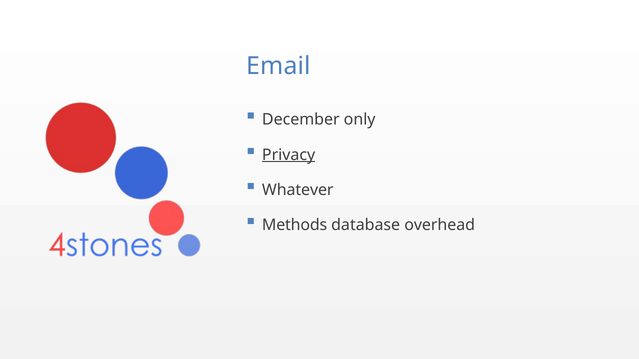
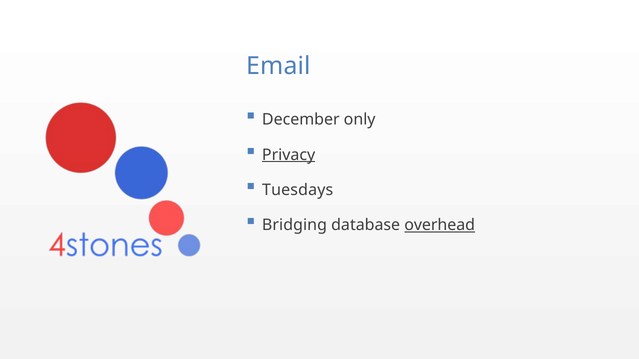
Whatever: Whatever -> Tuesdays
Methods: Methods -> Bridging
overhead underline: none -> present
